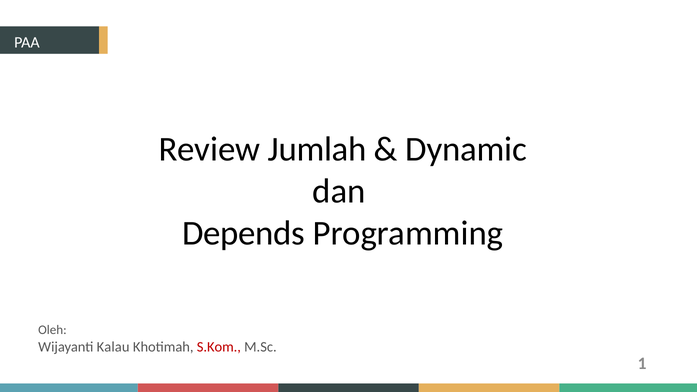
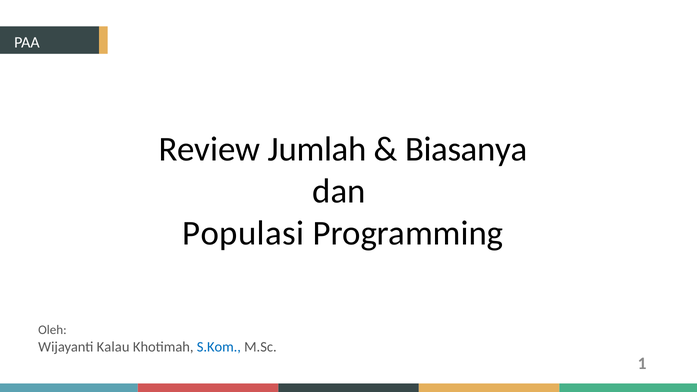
Dynamic: Dynamic -> Biasanya
Depends: Depends -> Populasi
S.Kom colour: red -> blue
